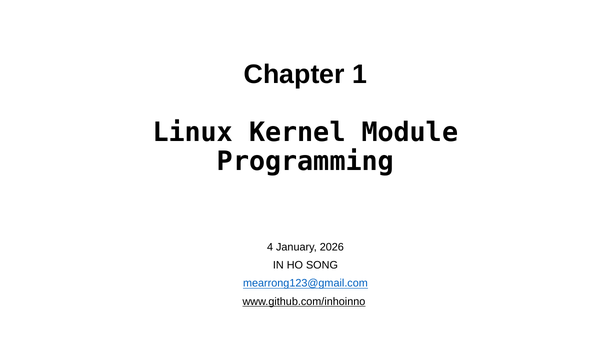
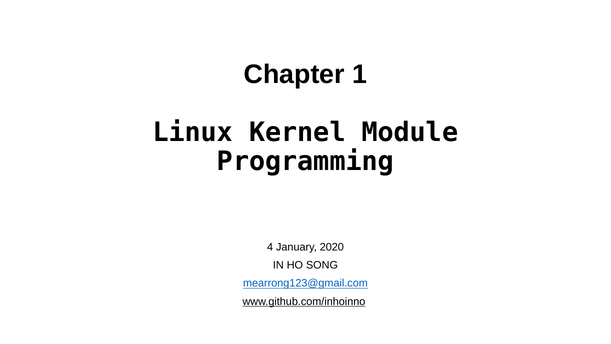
2026: 2026 -> 2020
